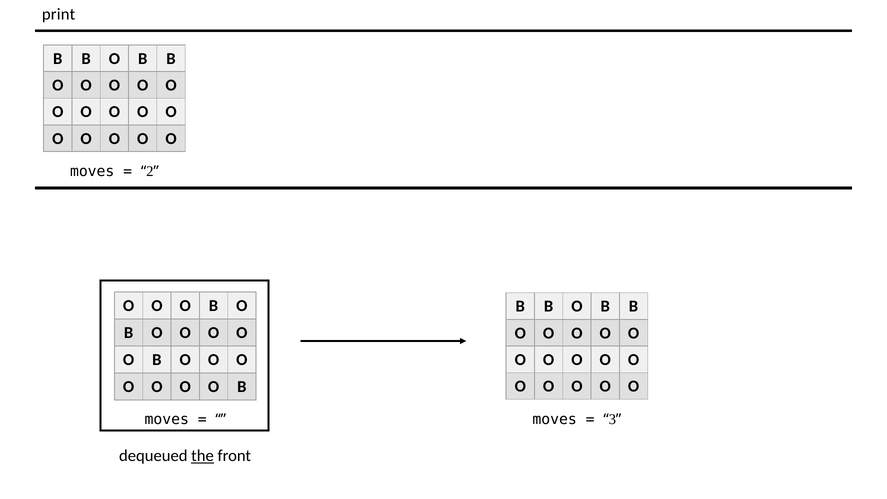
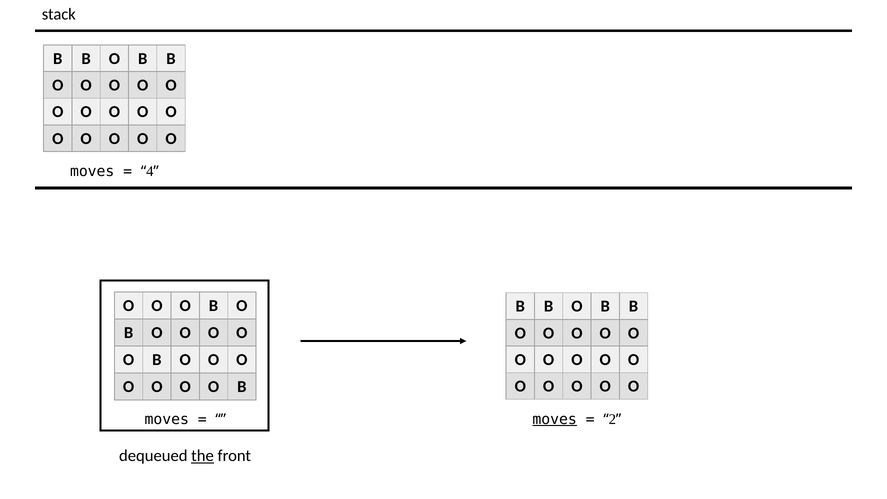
print: print -> stack
2: 2 -> 4
moves at (555, 419) underline: none -> present
3: 3 -> 2
